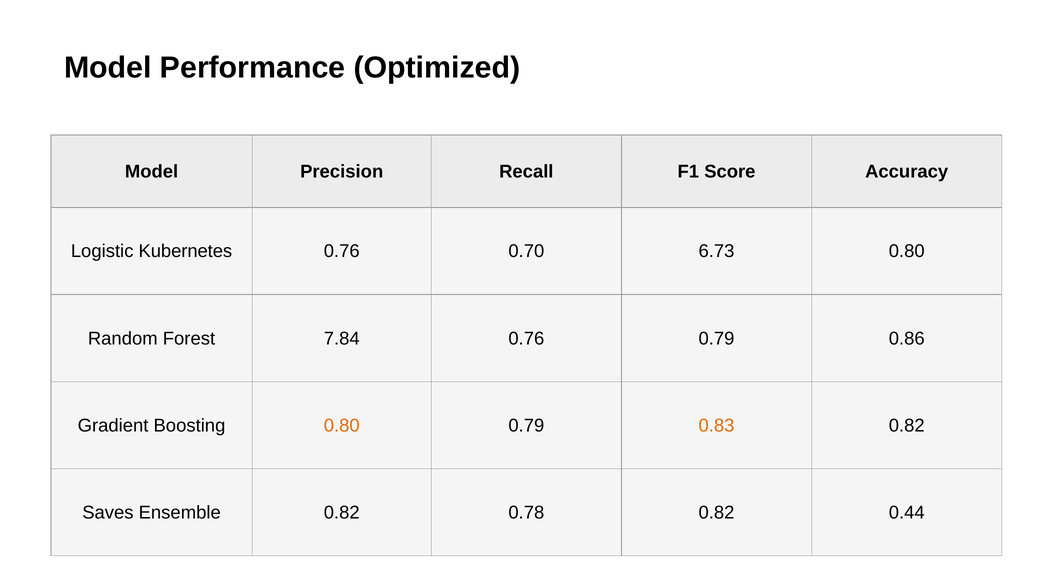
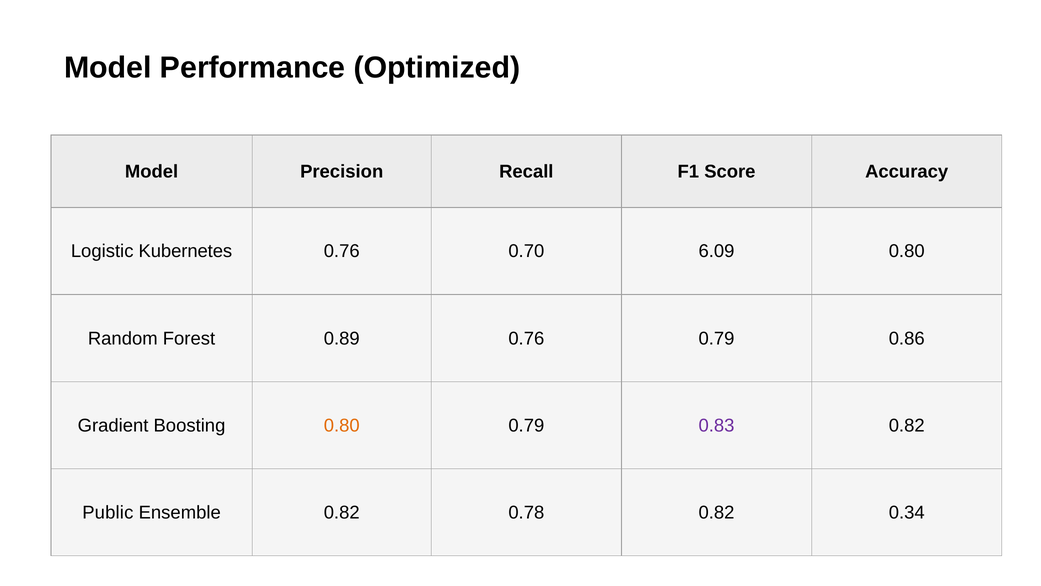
6.73: 6.73 -> 6.09
7.84: 7.84 -> 0.89
0.83 colour: orange -> purple
Saves: Saves -> Public
0.44: 0.44 -> 0.34
